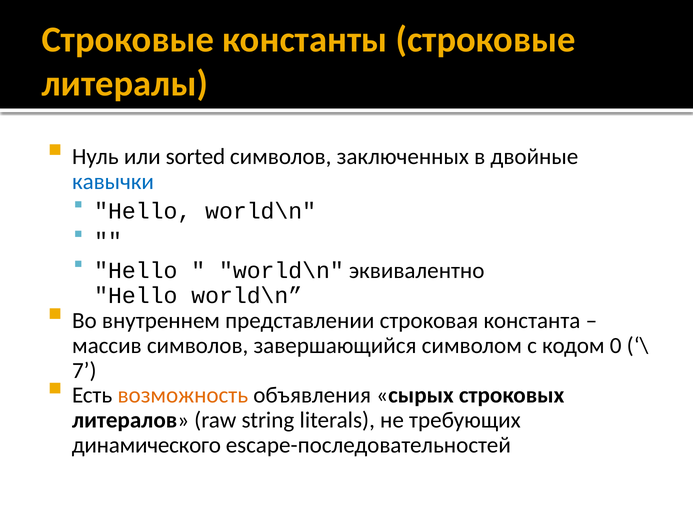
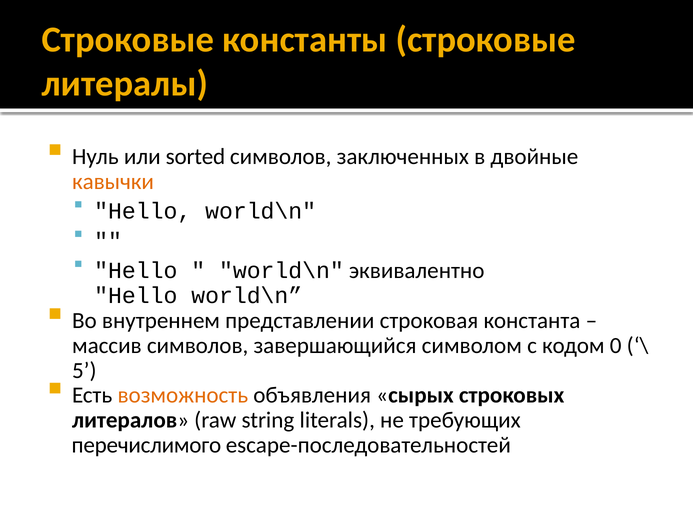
кавычки colour: blue -> orange
7: 7 -> 5
динамического: динамического -> перечислимого
